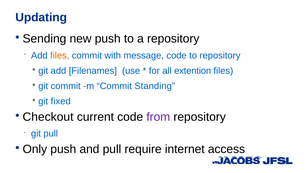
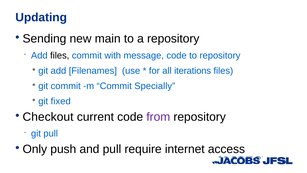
new push: push -> main
files at (60, 55) colour: orange -> black
extention: extention -> iterations
Standing: Standing -> Specially
